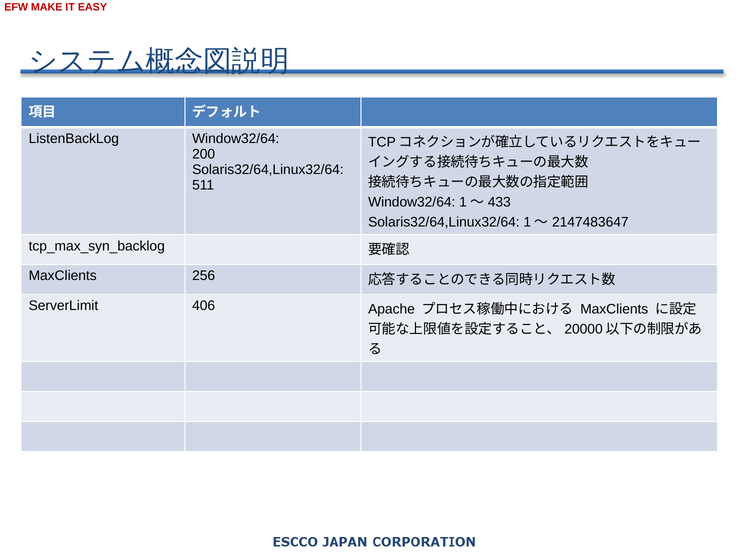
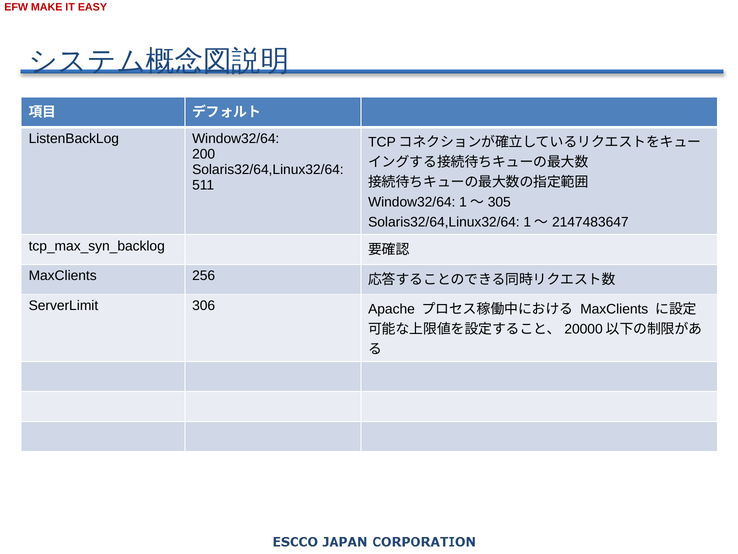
433: 433 -> 305
406: 406 -> 306
